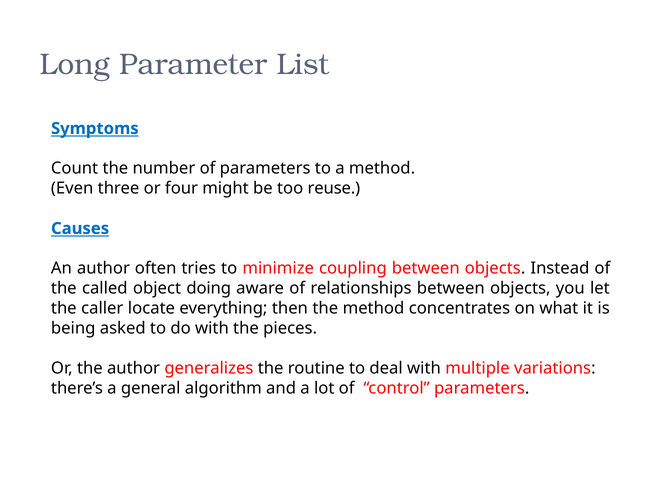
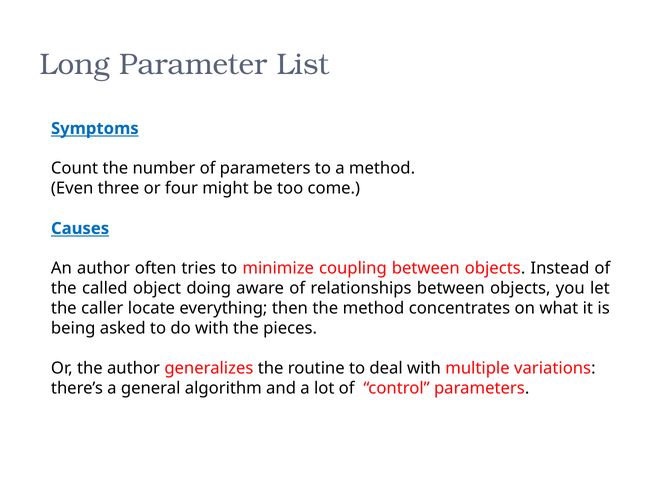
reuse: reuse -> come
